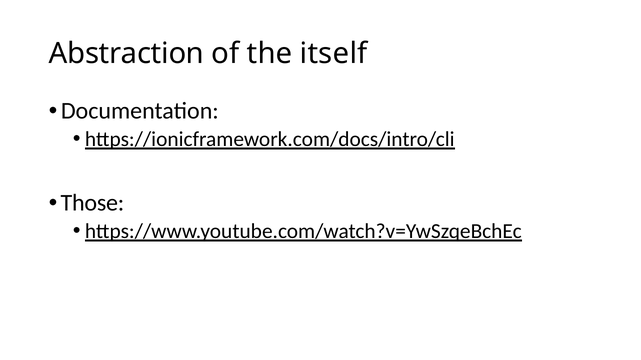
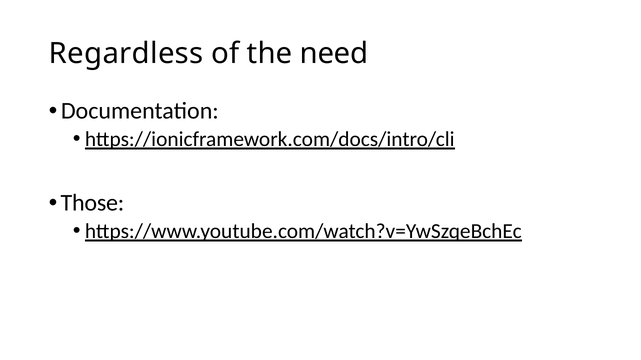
Abstraction: Abstraction -> Regardless
itself: itself -> need
